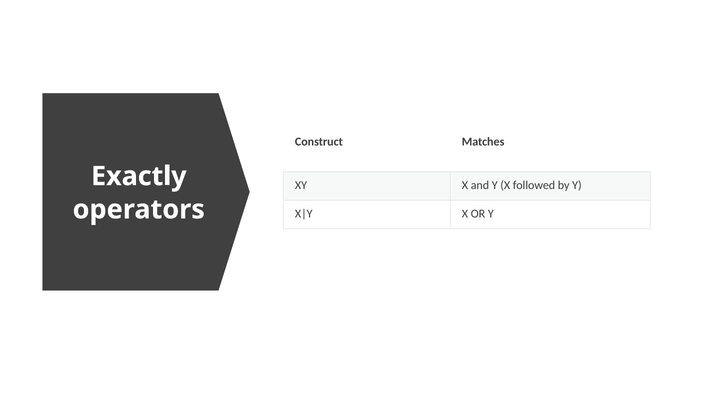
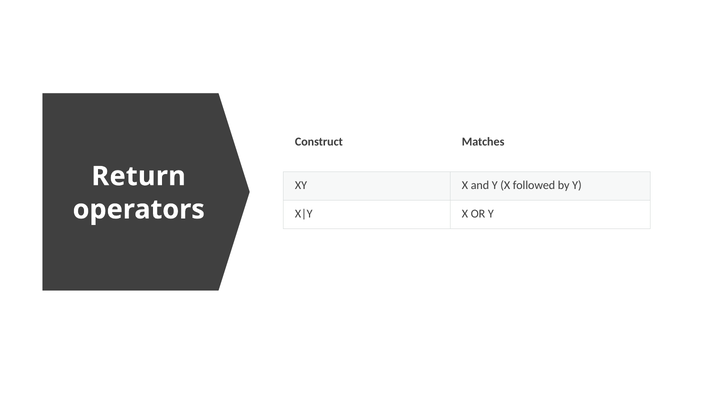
Exactly: Exactly -> Return
